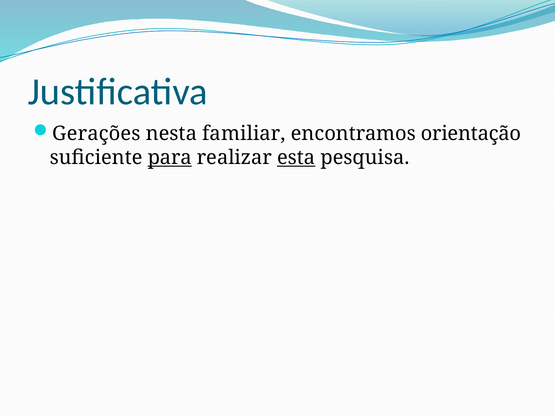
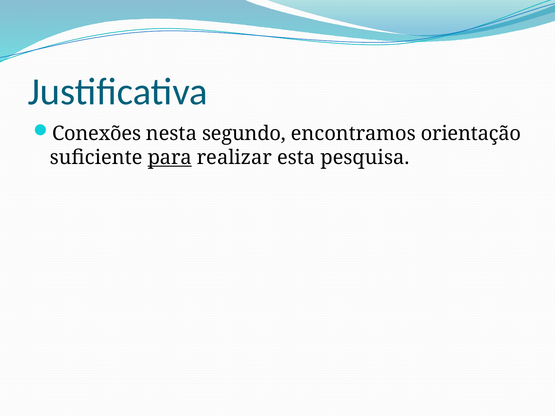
Gerações: Gerações -> Conexões
familiar: familiar -> segundo
esta underline: present -> none
